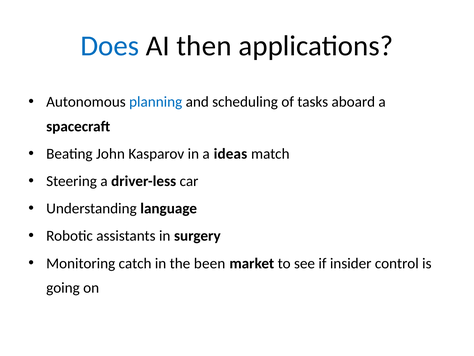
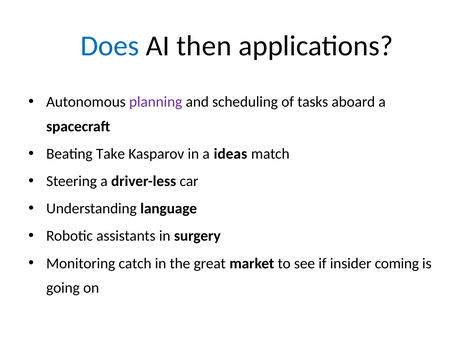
planning colour: blue -> purple
John: John -> Take
been: been -> great
control: control -> coming
